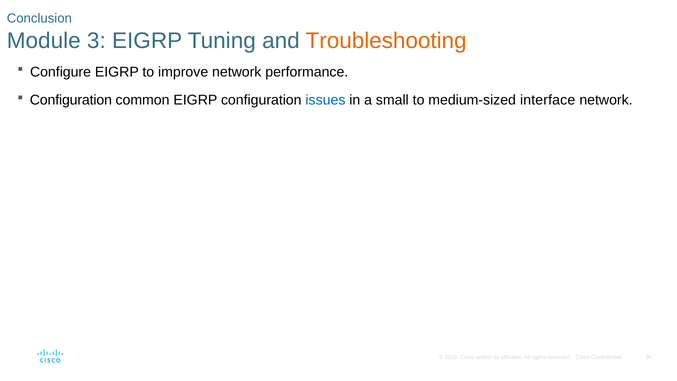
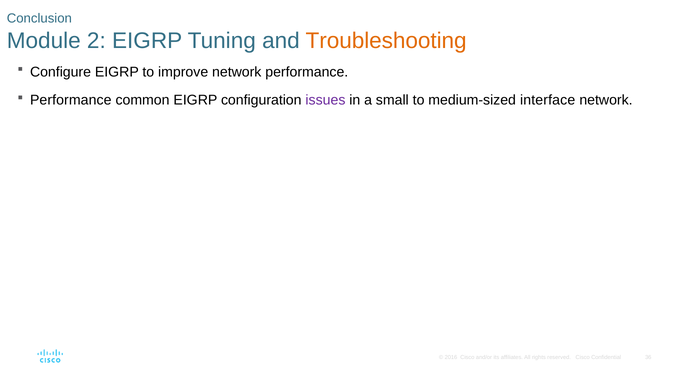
3: 3 -> 2
Configuration at (71, 100): Configuration -> Performance
issues colour: blue -> purple
